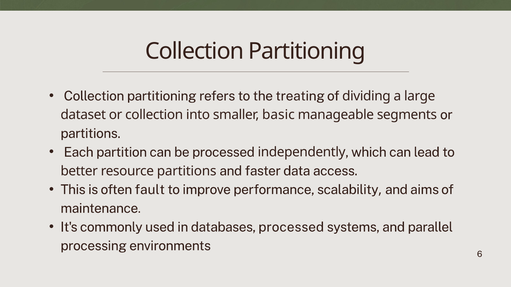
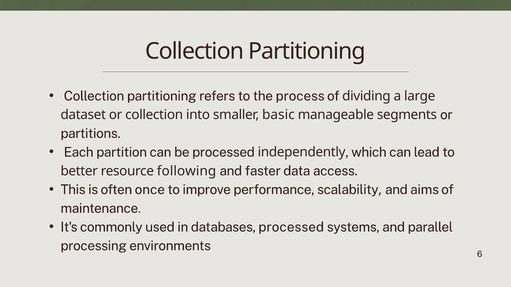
treating: treating -> process
resource partitions: partitions -> following
fault: fault -> once
